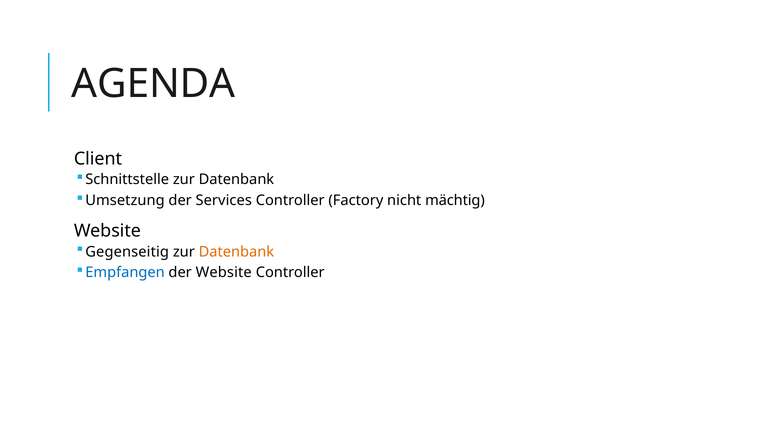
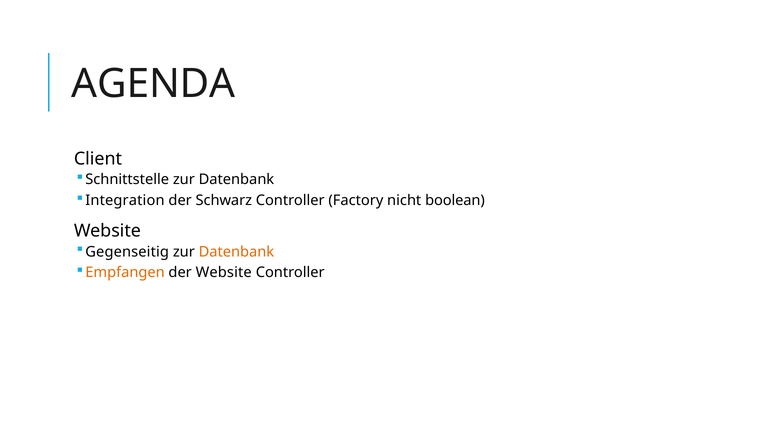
Umsetzung: Umsetzung -> Integration
Services: Services -> Schwarz
mächtig: mächtig -> boolean
Empfangen colour: blue -> orange
